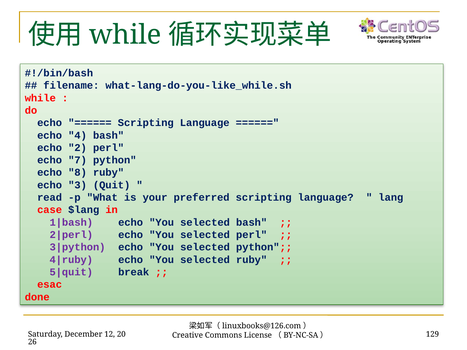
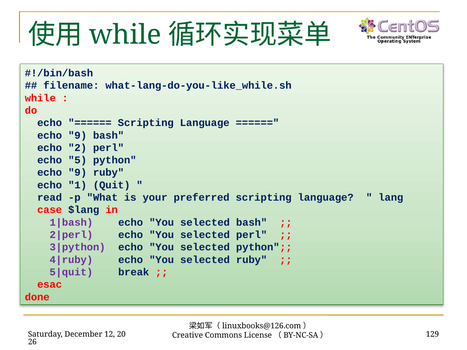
4 at (77, 135): 4 -> 9
7: 7 -> 5
8 at (77, 173): 8 -> 9
3: 3 -> 1
